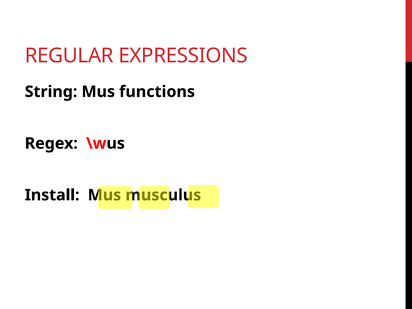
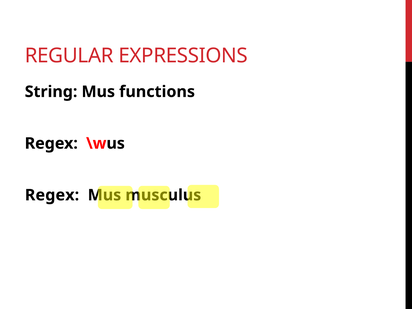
Install at (52, 195): Install -> Regex
